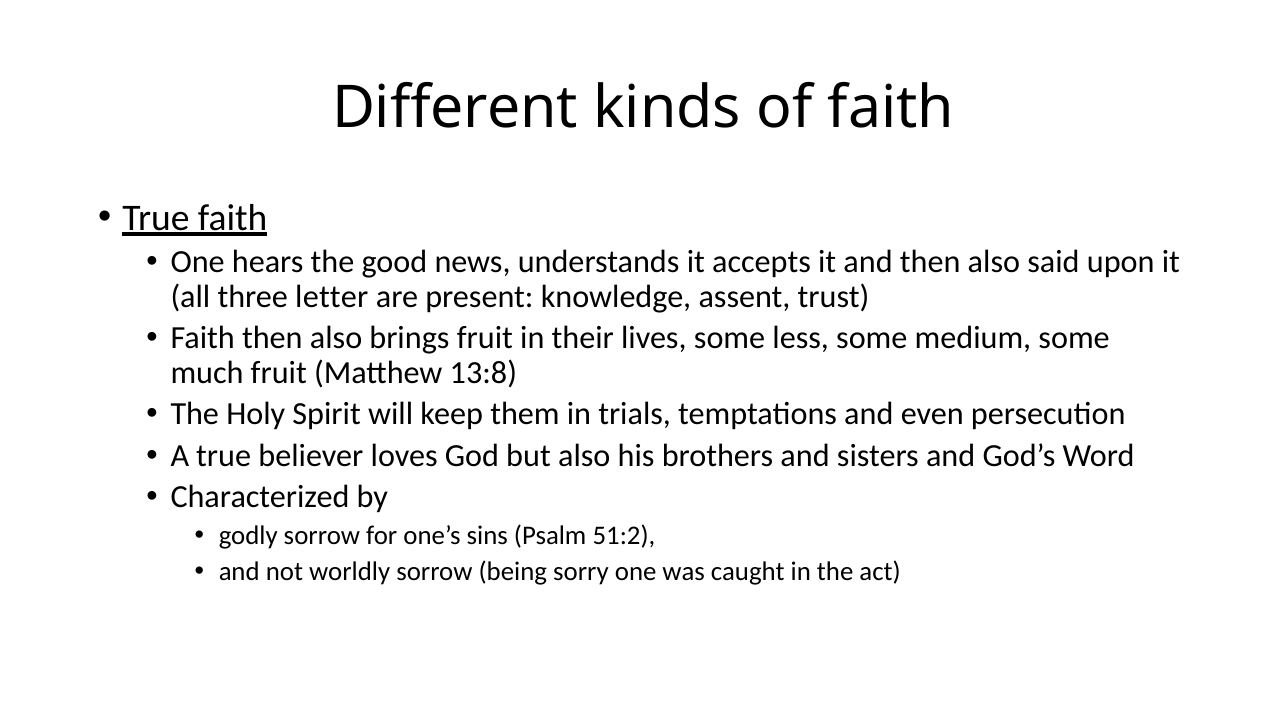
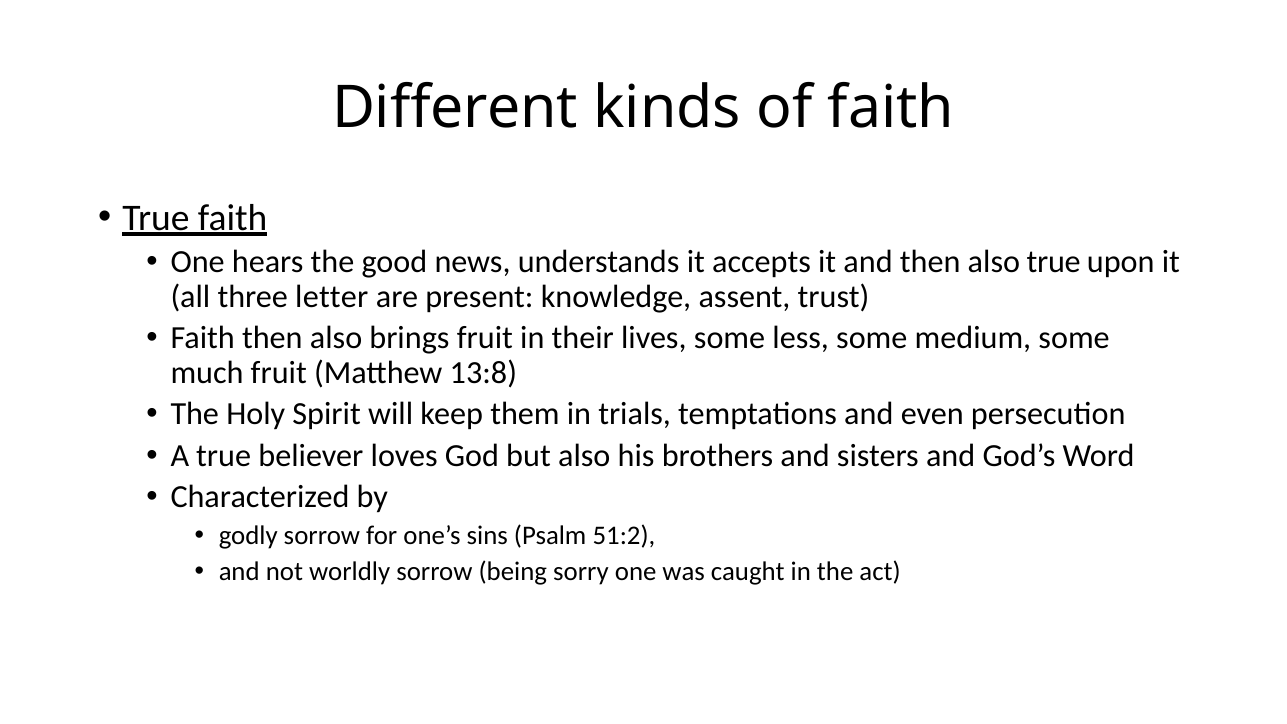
also said: said -> true
